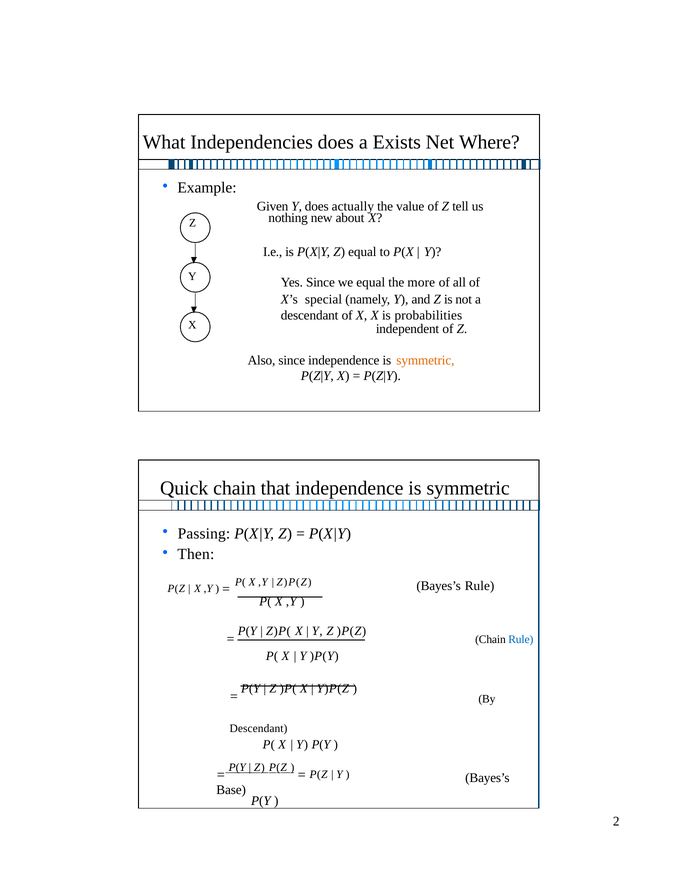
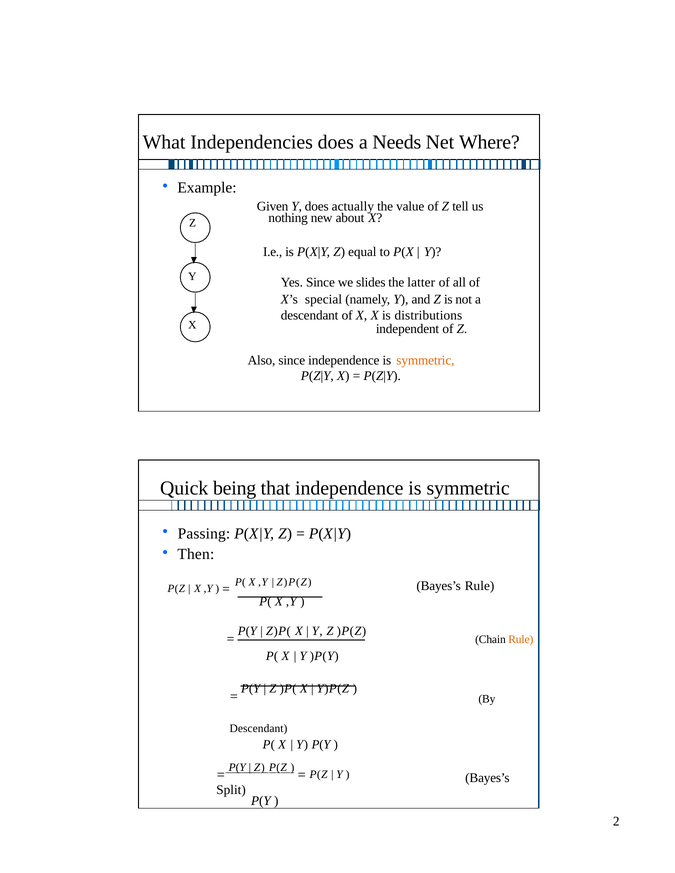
Exists: Exists -> Needs
we equal: equal -> slides
more: more -> latter
probabilities: probabilities -> distributions
Quick chain: chain -> being
Rule at (521, 640) colour: blue -> orange
Base: Base -> Split
